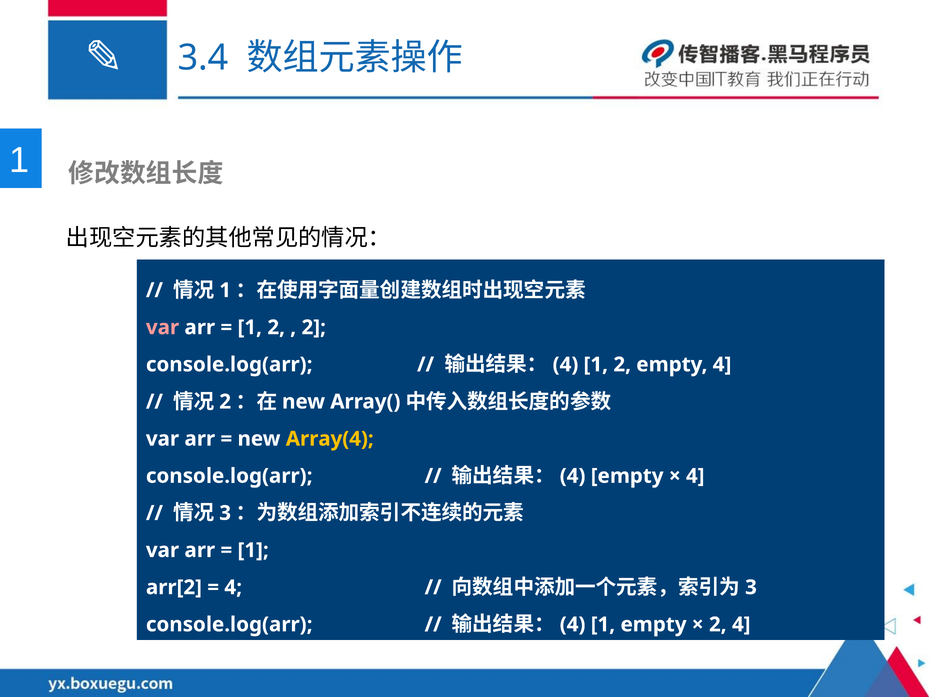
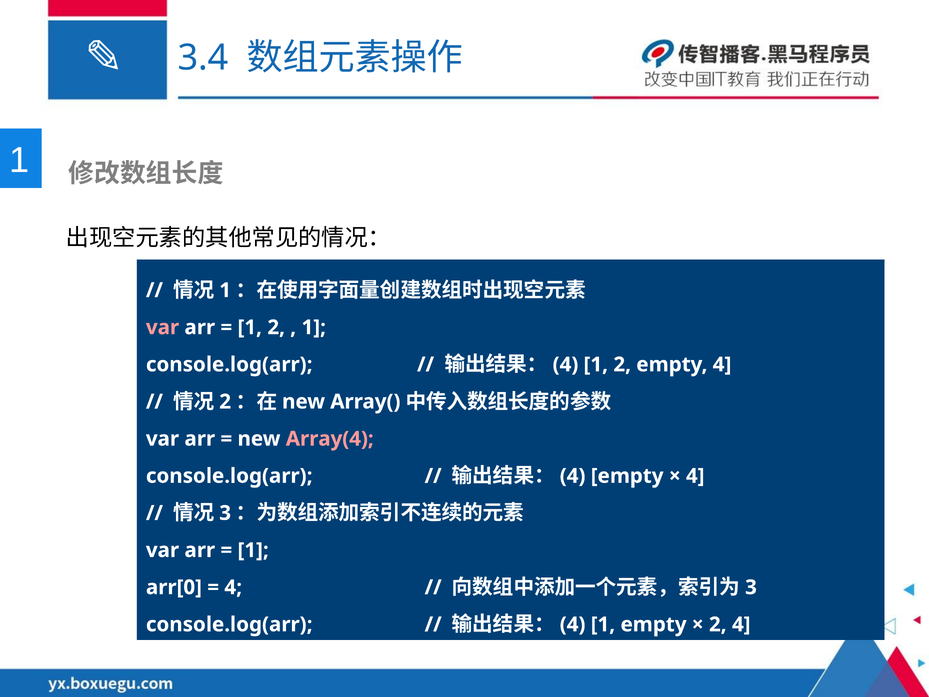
2 at (314, 327): 2 -> 1
Array(4 colour: yellow -> pink
arr[2: arr[2 -> arr[0
